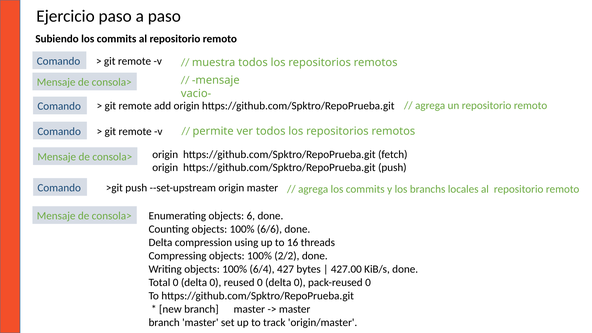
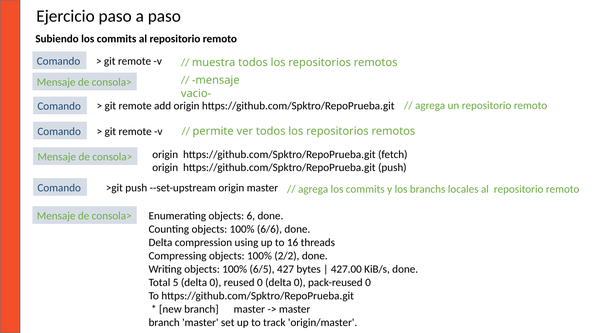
6/4: 6/4 -> 6/5
Total 0: 0 -> 5
